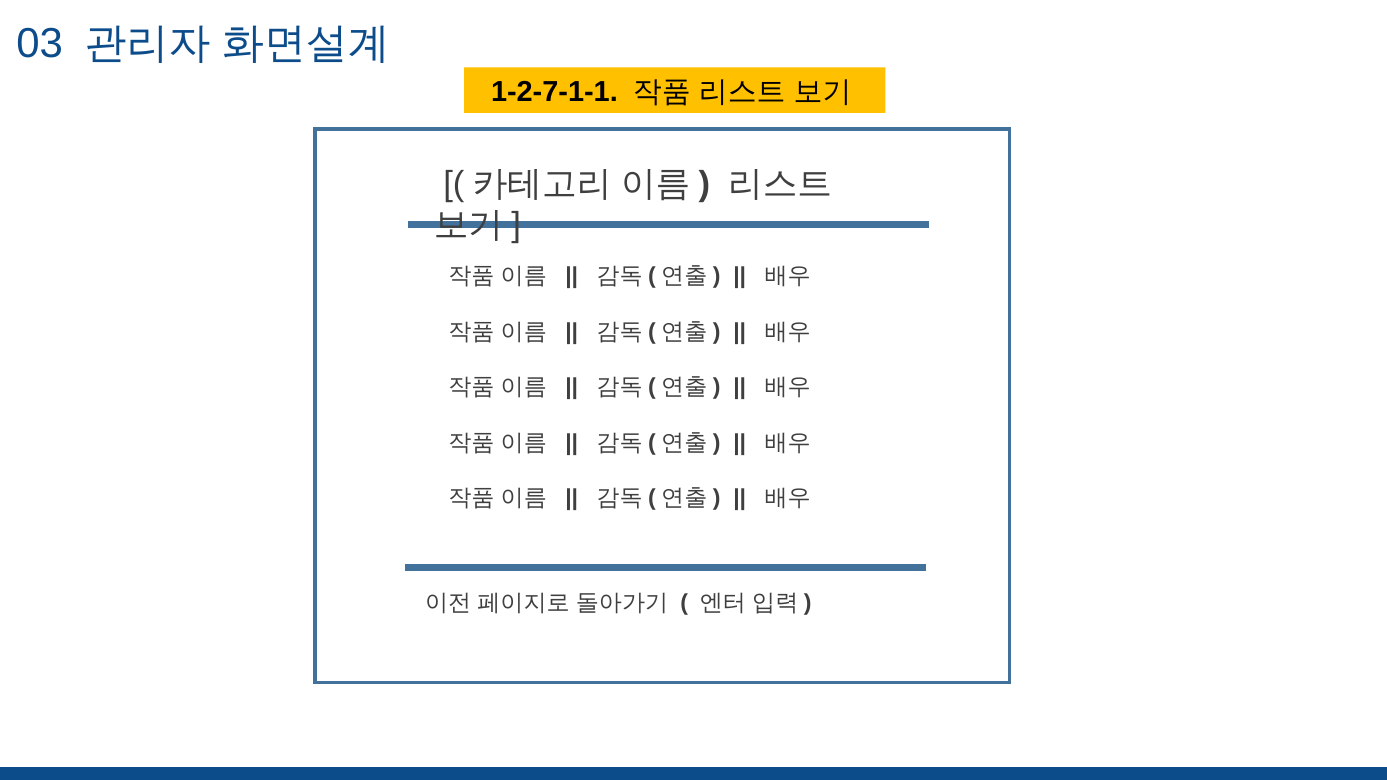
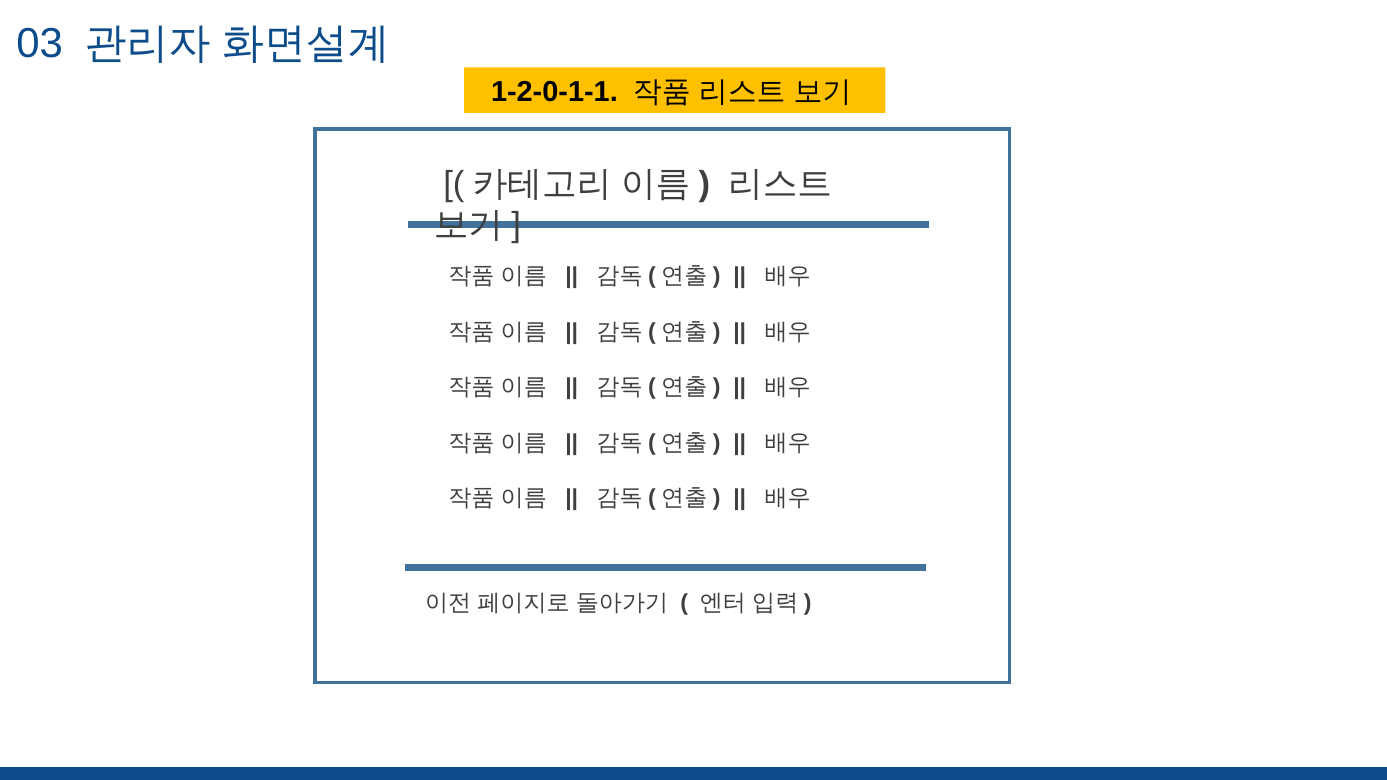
1-2-7-1-1: 1-2-7-1-1 -> 1-2-0-1-1
